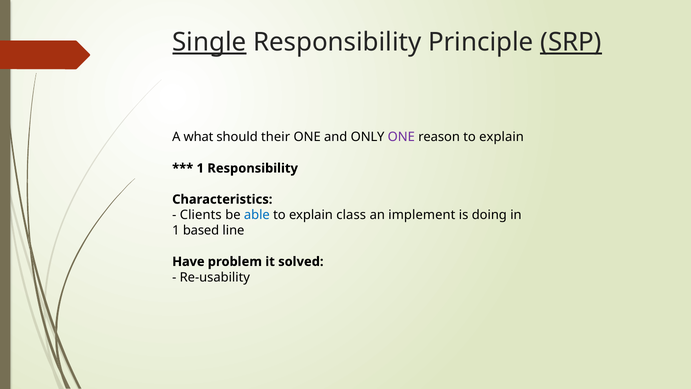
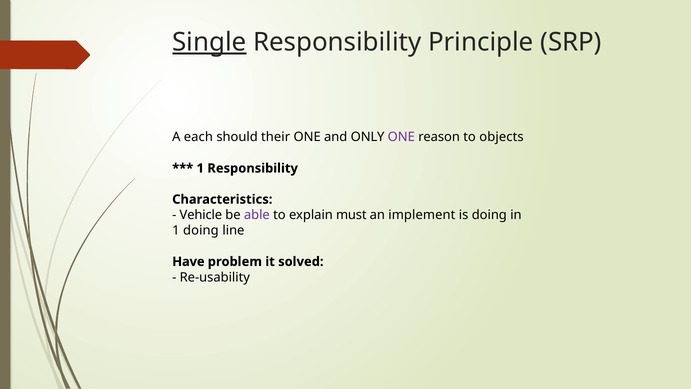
SRP underline: present -> none
what: what -> each
reason to explain: explain -> objects
Clients: Clients -> Vehicle
able colour: blue -> purple
class: class -> must
1 based: based -> doing
